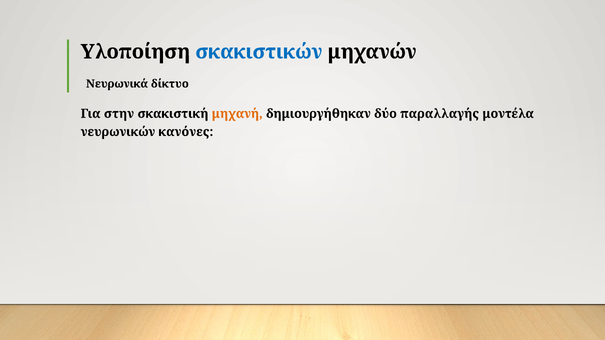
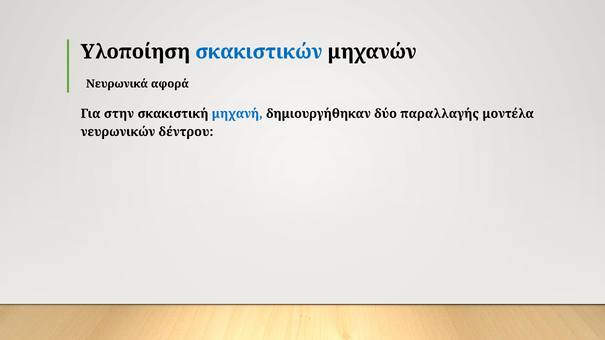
δίκτυο: δίκτυο -> αφορά
μηχανή colour: orange -> blue
κανόνες: κανόνες -> δέντρου
